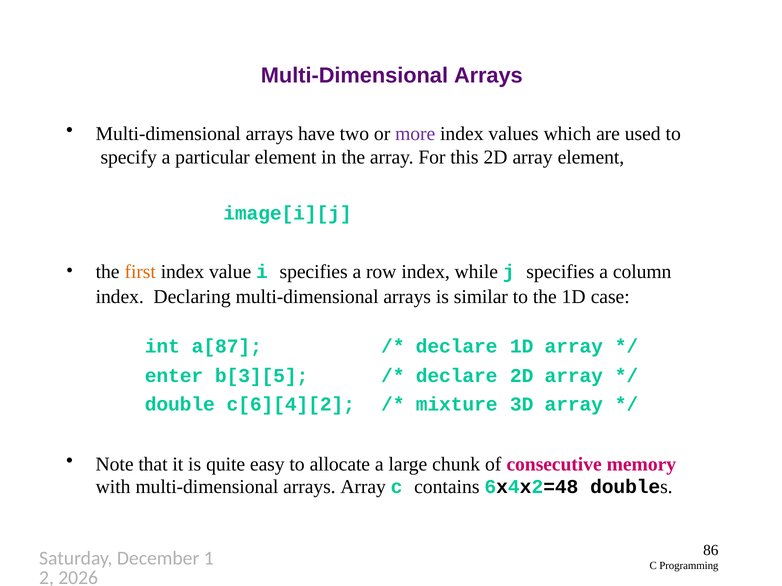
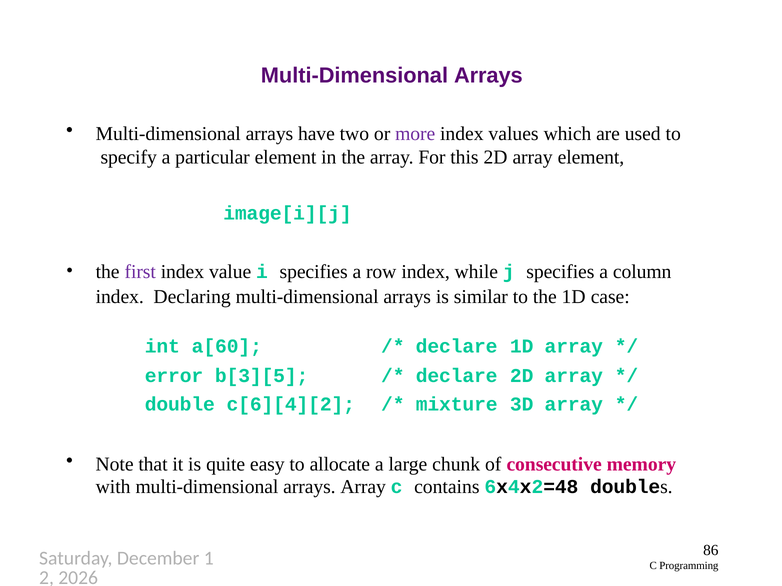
first colour: orange -> purple
a[87: a[87 -> a[60
enter: enter -> error
